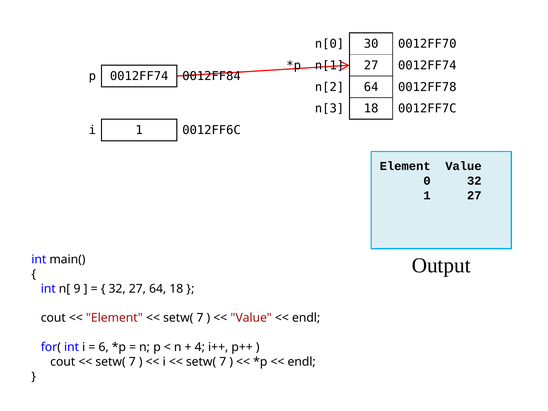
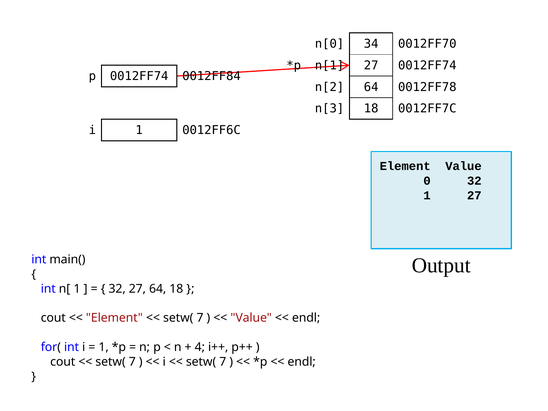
30: 30 -> 34
n[ 9: 9 -> 1
6 at (104, 347): 6 -> 1
